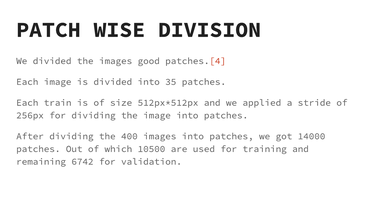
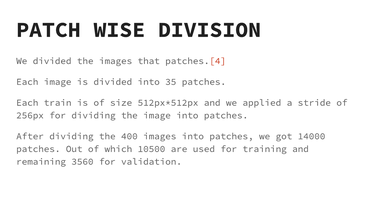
good: good -> that
6742: 6742 -> 3560
